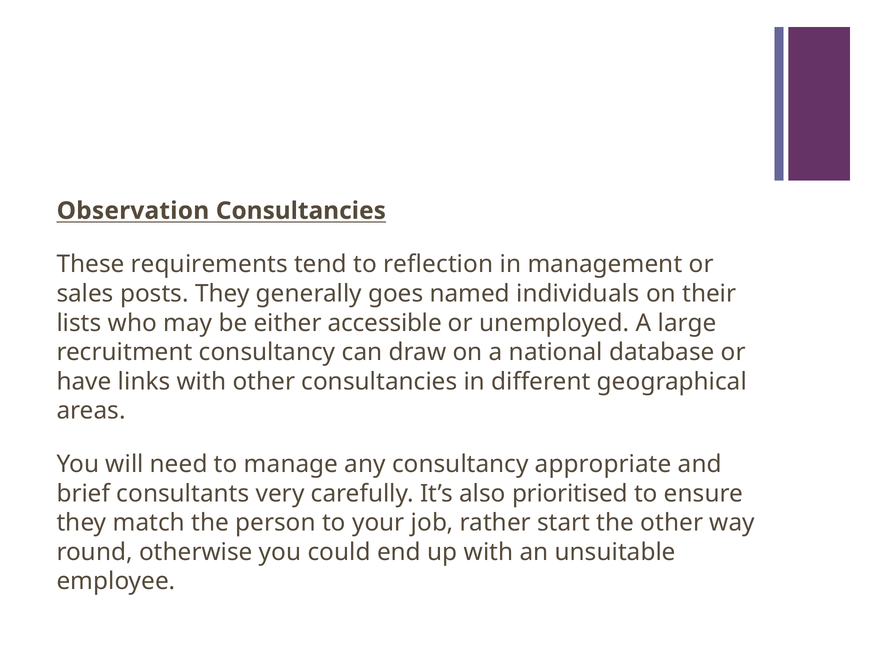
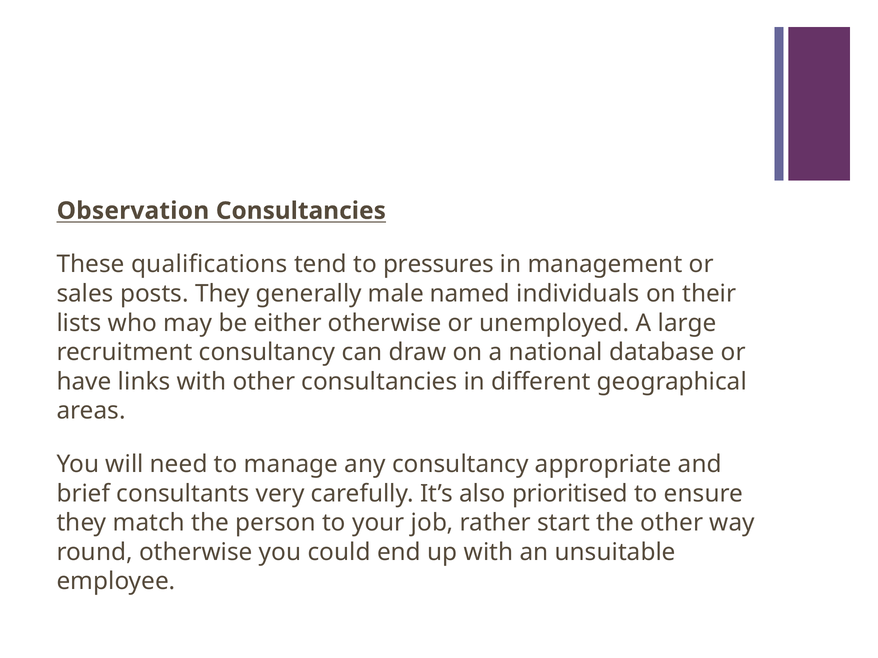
requirements: requirements -> qualifications
reflection: reflection -> pressures
goes: goes -> male
either accessible: accessible -> otherwise
